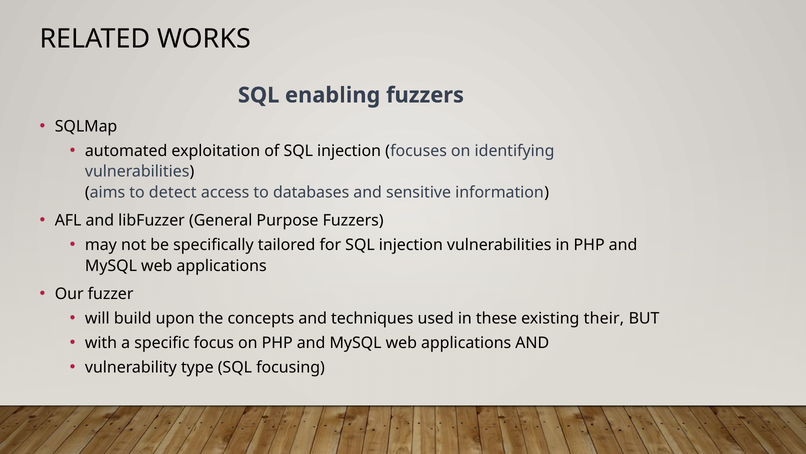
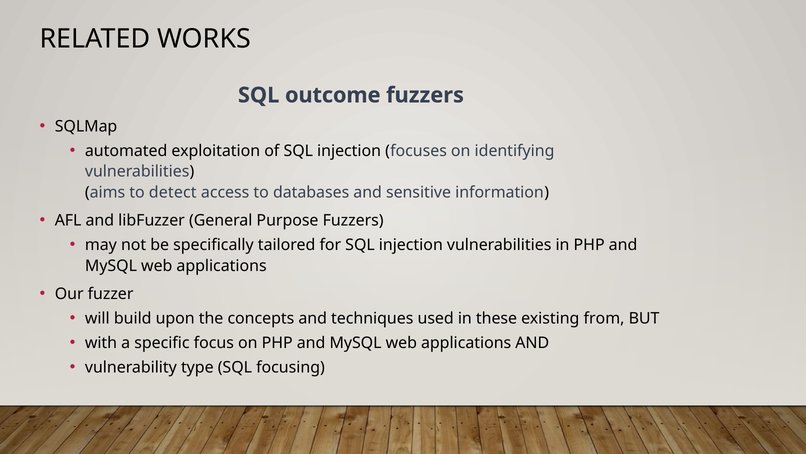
enabling: enabling -> outcome
their: their -> from
